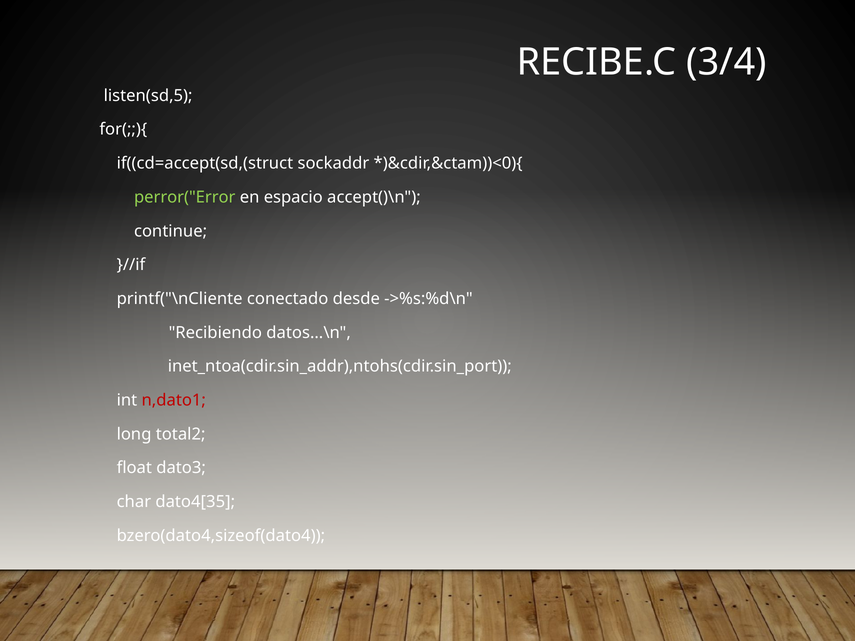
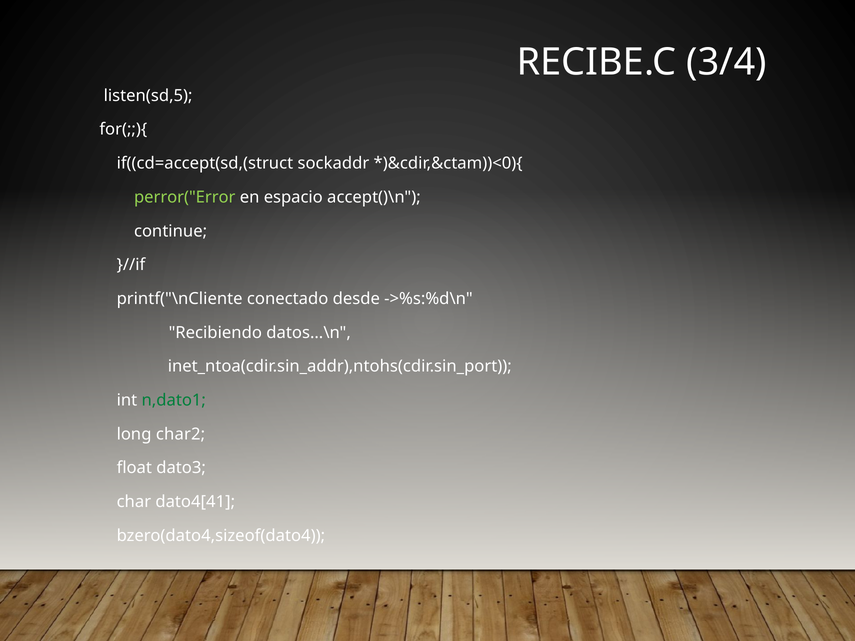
n,dato1 colour: red -> green
total2: total2 -> char2
dato4[35: dato4[35 -> dato4[41
